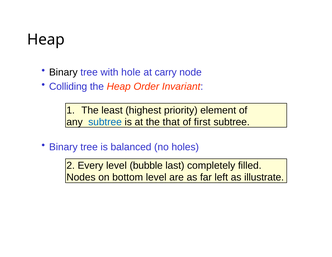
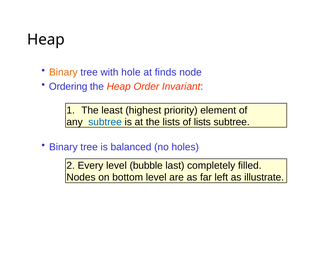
Binary at (63, 72) colour: black -> orange
carry: carry -> finds
Colliding: Colliding -> Ordering
the that: that -> lists
of first: first -> lists
